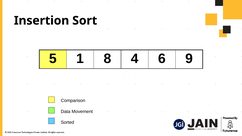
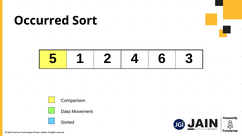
Insertion: Insertion -> Occurred
8: 8 -> 2
9: 9 -> 3
